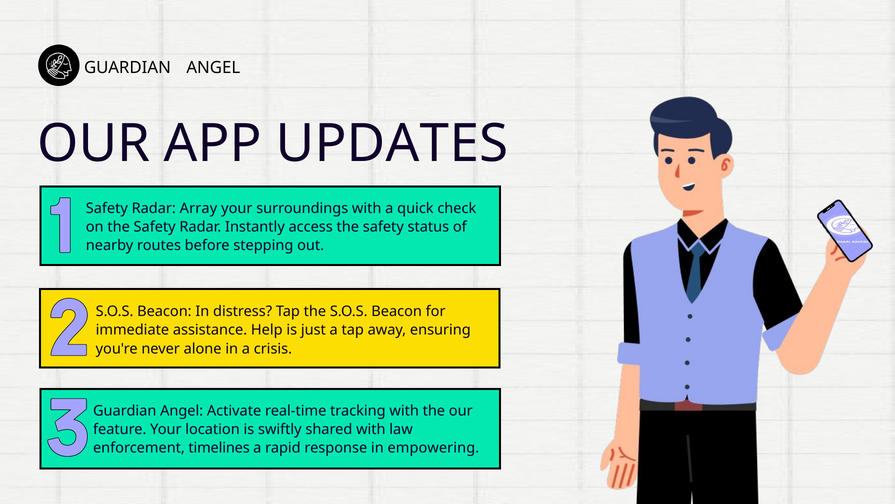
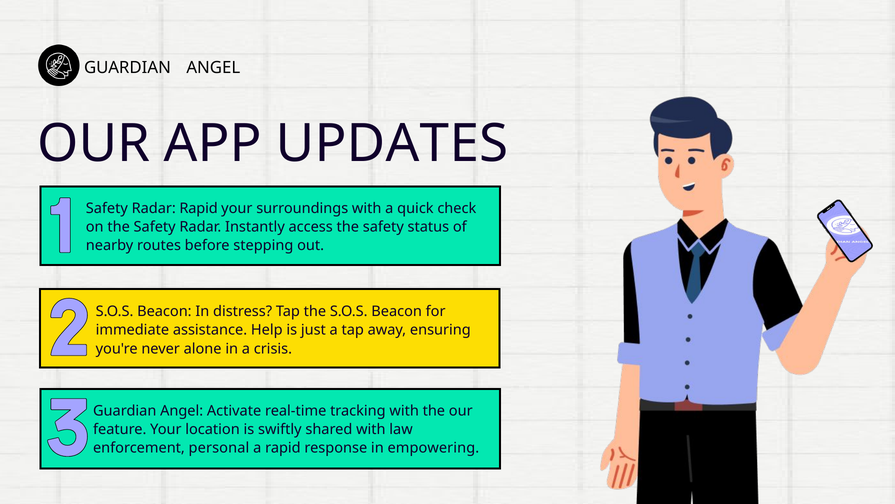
Radar Array: Array -> Rapid
timelines: timelines -> personal
